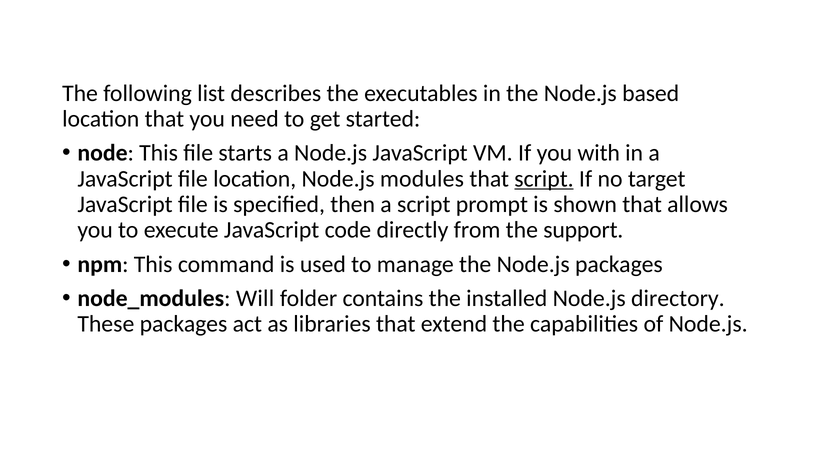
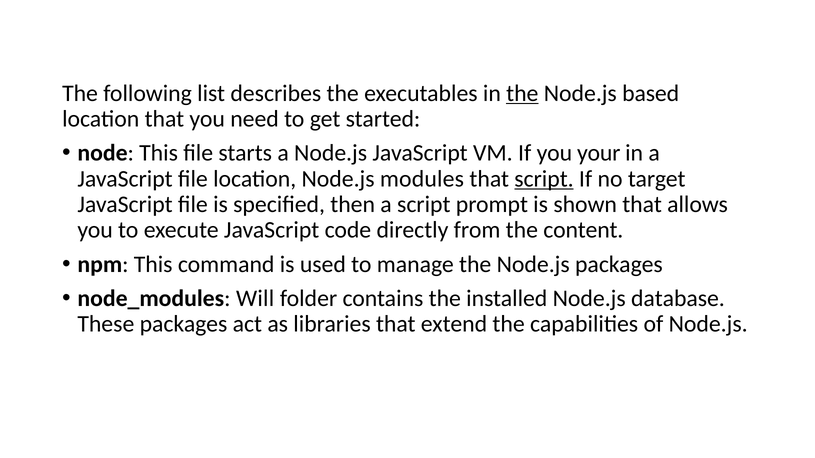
the at (522, 93) underline: none -> present
with: with -> your
support: support -> content
directory: directory -> database
